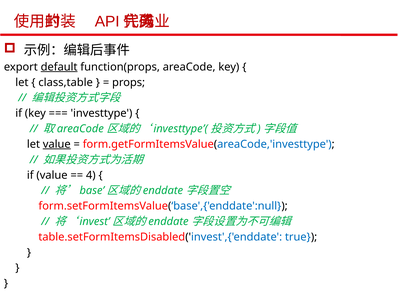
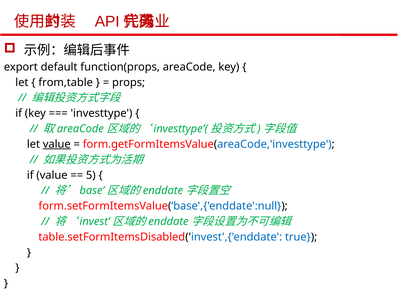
default underline: present -> none
class,table: class,table -> from,table
4: 4 -> 5
